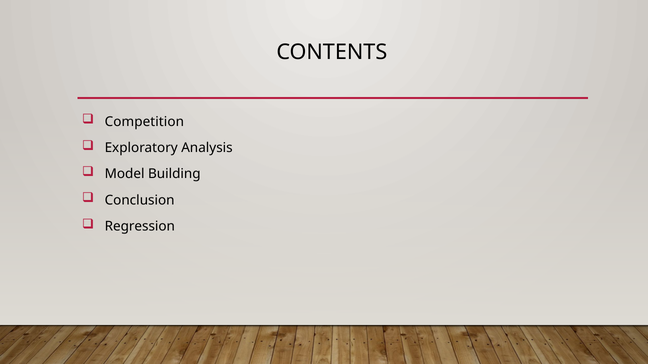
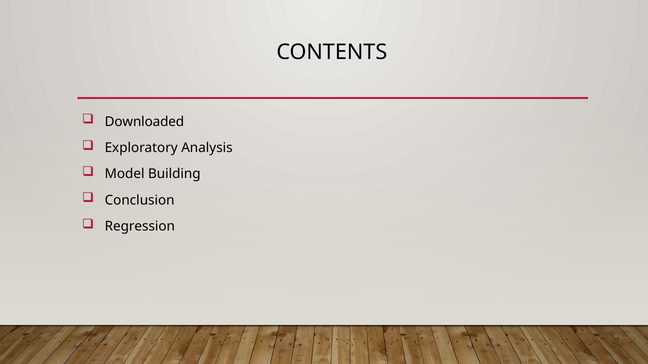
Competition: Competition -> Downloaded
